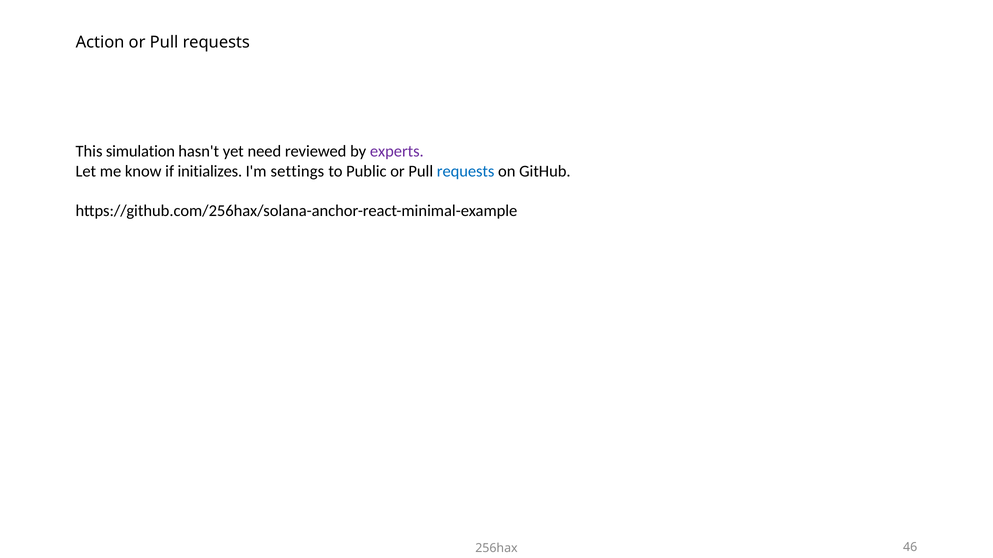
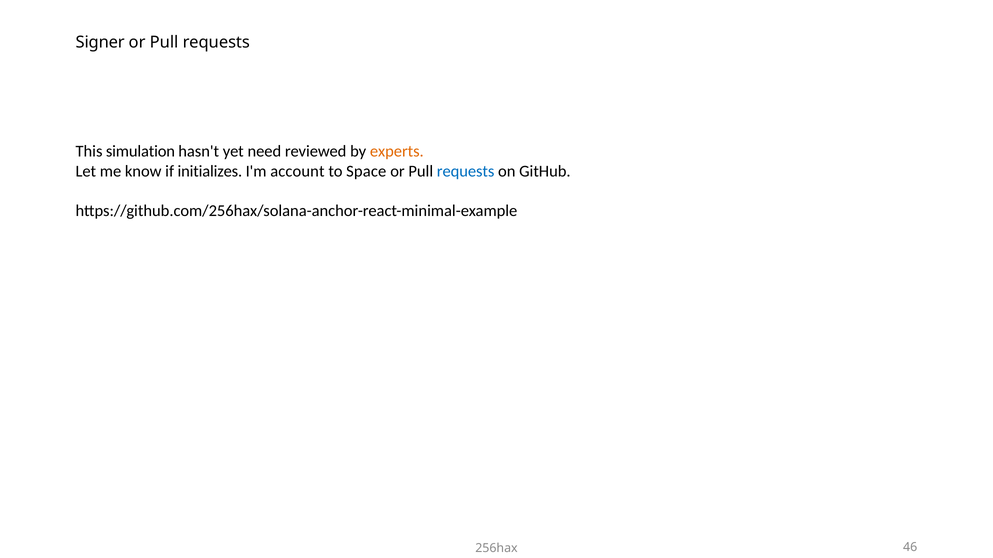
Action: Action -> Signer
experts colour: purple -> orange
settings: settings -> account
Public: Public -> Space
